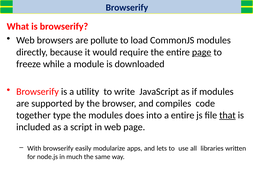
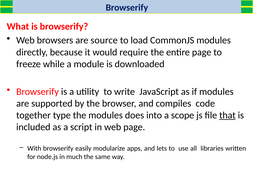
pollute: pollute -> source
page at (202, 52) underline: present -> none
a entire: entire -> scope
